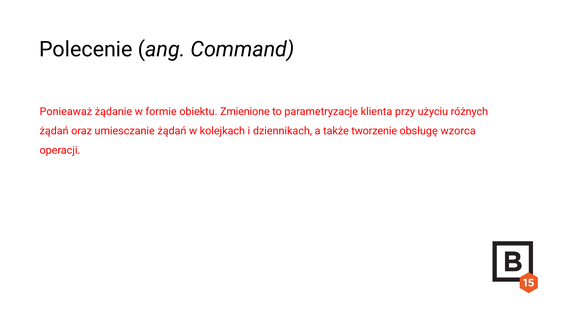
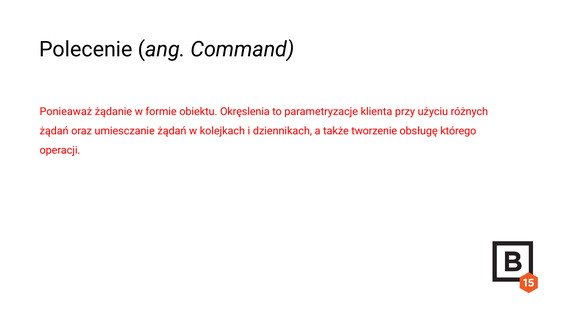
Zmienione: Zmienione -> Okręslenia
wzorca: wzorca -> którego
